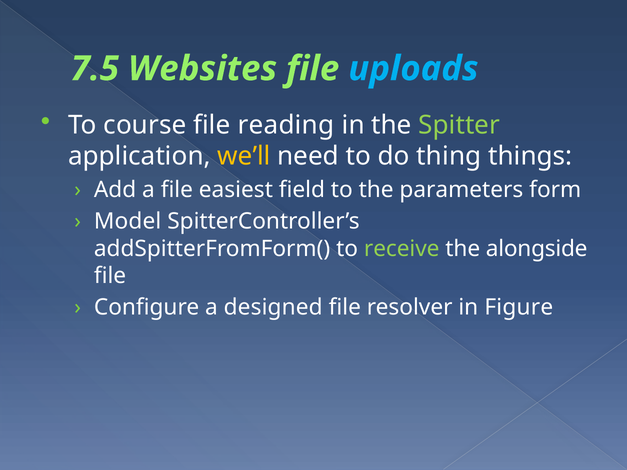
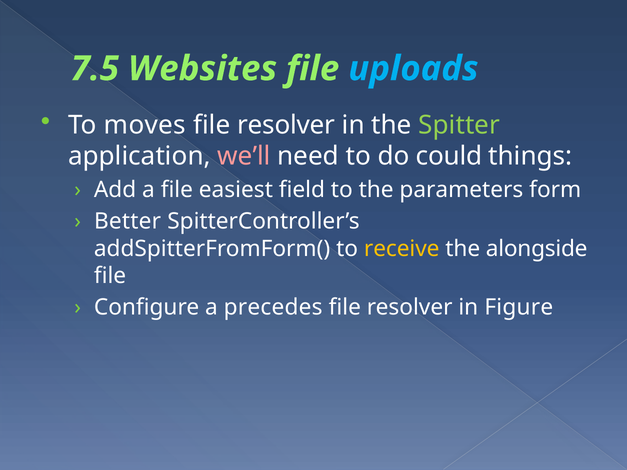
course: course -> moves
reading at (286, 125): reading -> resolver
we’ll colour: yellow -> pink
thing: thing -> could
Model: Model -> Better
receive colour: light green -> yellow
designed: designed -> precedes
